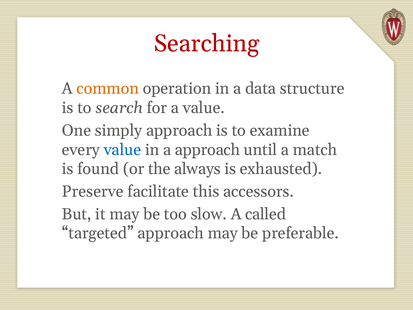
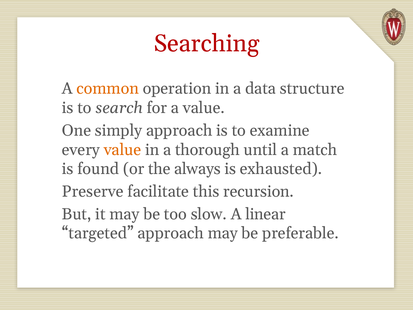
value at (123, 150) colour: blue -> orange
a approach: approach -> thorough
accessors: accessors -> recursion
called: called -> linear
